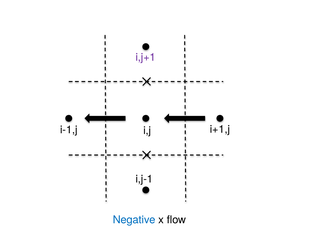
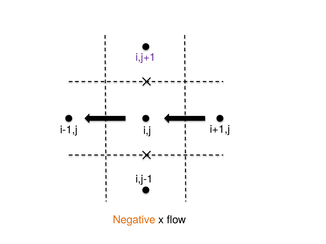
Negative colour: blue -> orange
